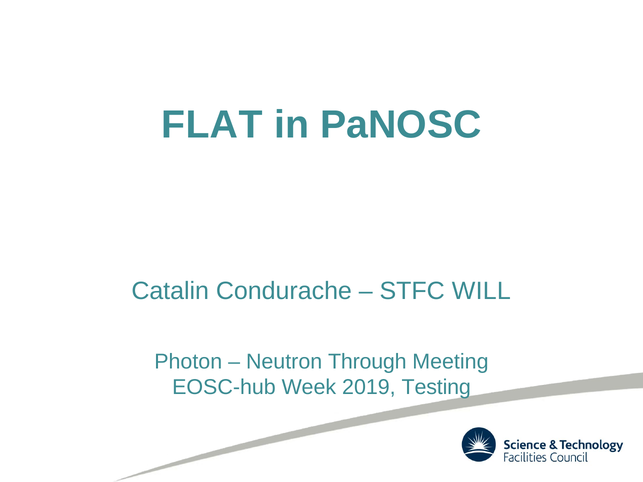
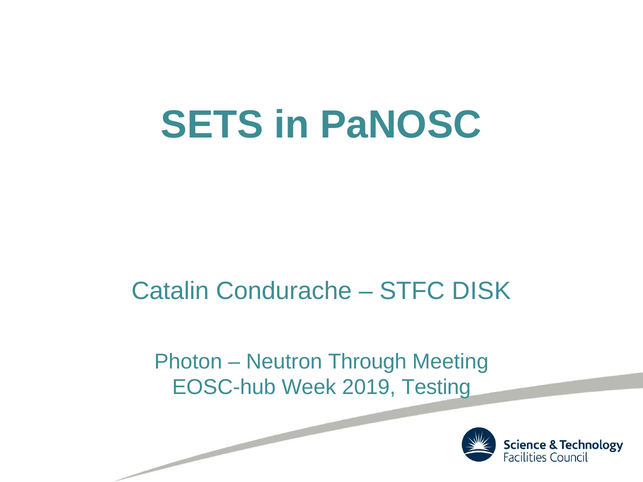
FLAT: FLAT -> SETS
WILL: WILL -> DISK
